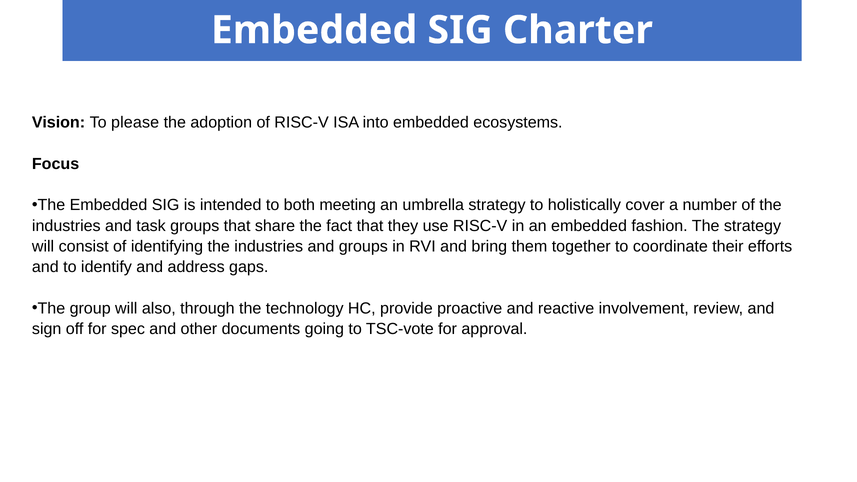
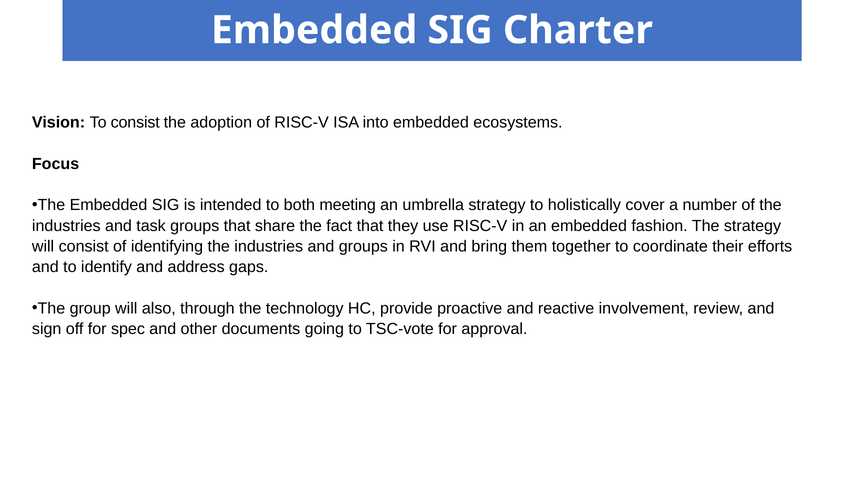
To please: please -> consist
